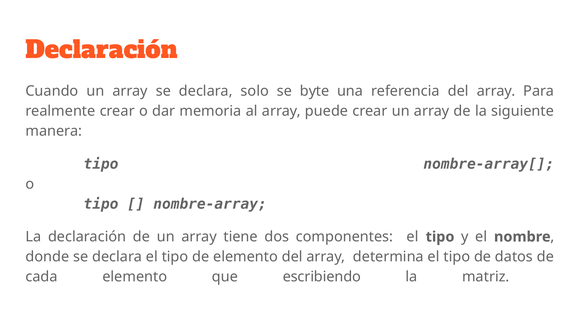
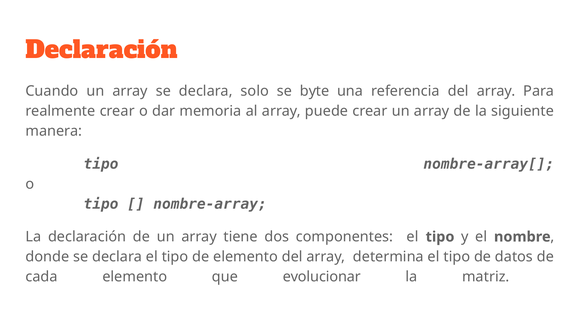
escribiendo: escribiendo -> evolucionar
